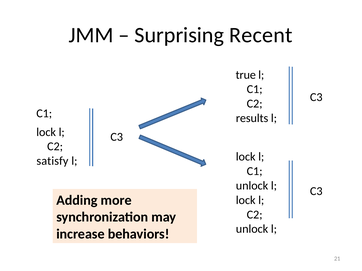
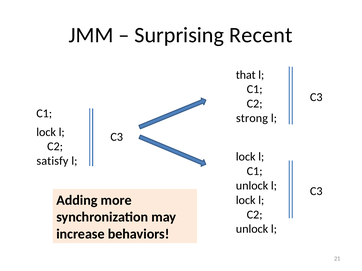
true: true -> that
results: results -> strong
